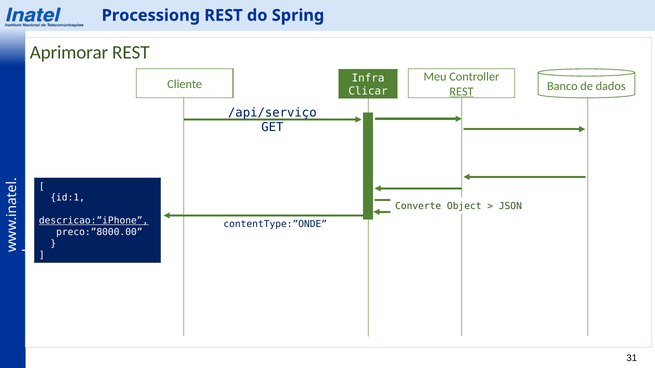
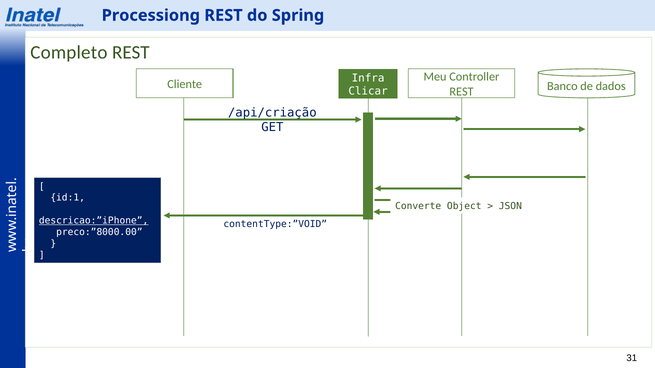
Aprimorar: Aprimorar -> Completo
REST at (462, 92) underline: present -> none
/api/serviço: /api/serviço -> /api/criação
contentType:”ONDE: contentType:”ONDE -> contentType:”VOID
